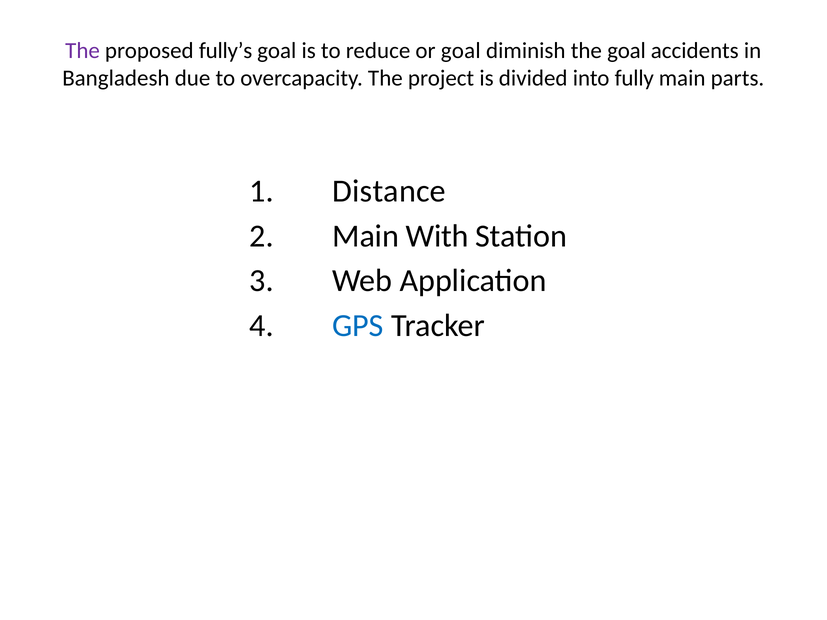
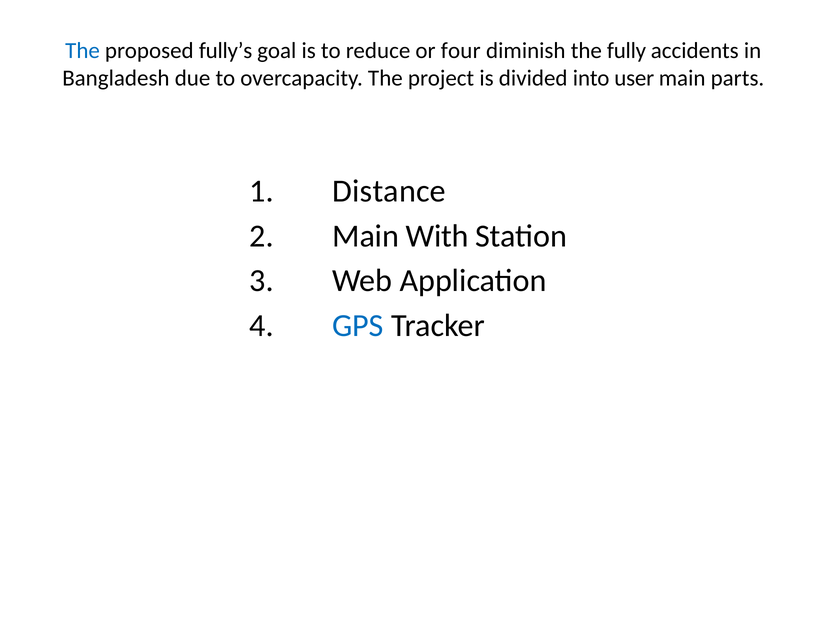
The at (83, 51) colour: purple -> blue
or goal: goal -> four
the goal: goal -> fully
fully: fully -> user
